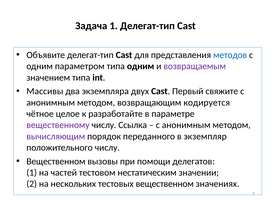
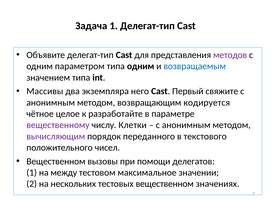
методов colour: blue -> purple
возвращаемым colour: purple -> blue
двух: двух -> него
Ссылка: Ссылка -> Клетки
экземпляр: экземпляр -> текстового
положительного числу: числу -> чисел
частей: частей -> между
нестатическим: нестатическим -> максимальное
